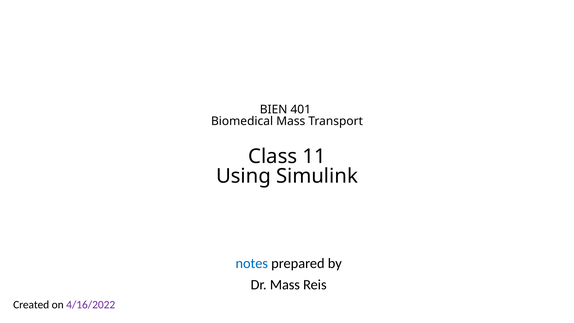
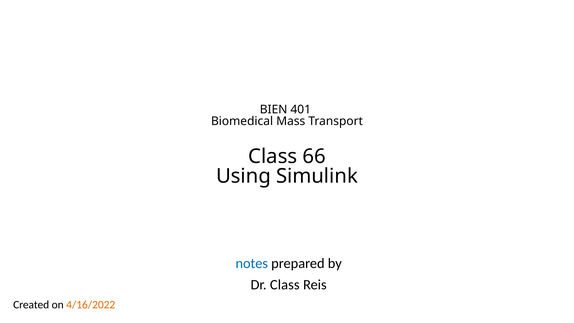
11: 11 -> 66
Dr Mass: Mass -> Class
4/16/2022 colour: purple -> orange
